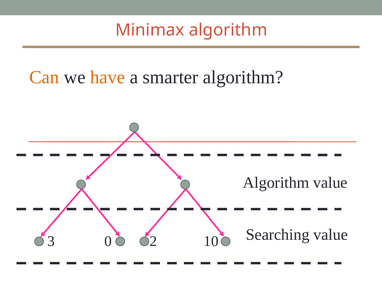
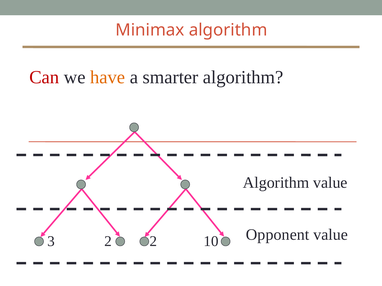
Can colour: orange -> red
Searching: Searching -> Opponent
3 0: 0 -> 2
